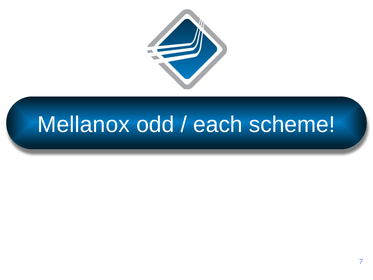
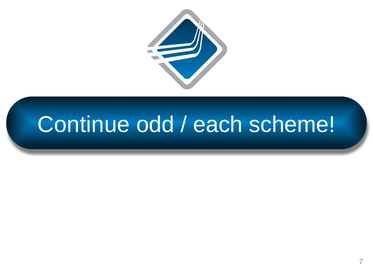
Mellanox: Mellanox -> Continue
